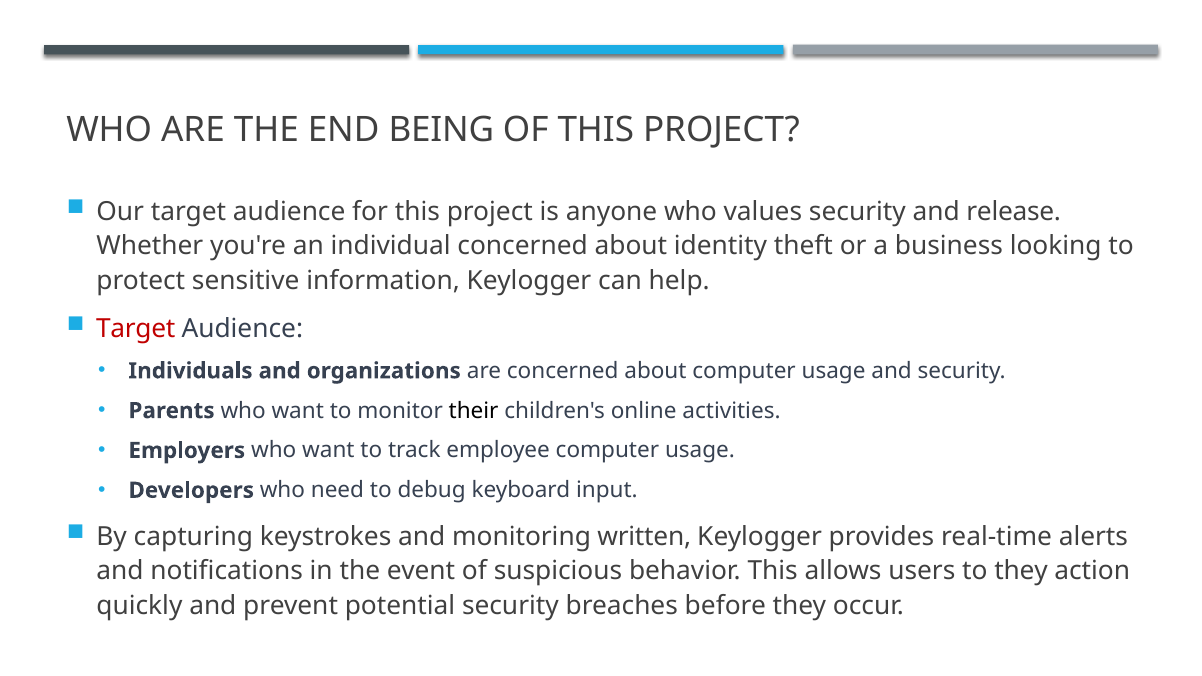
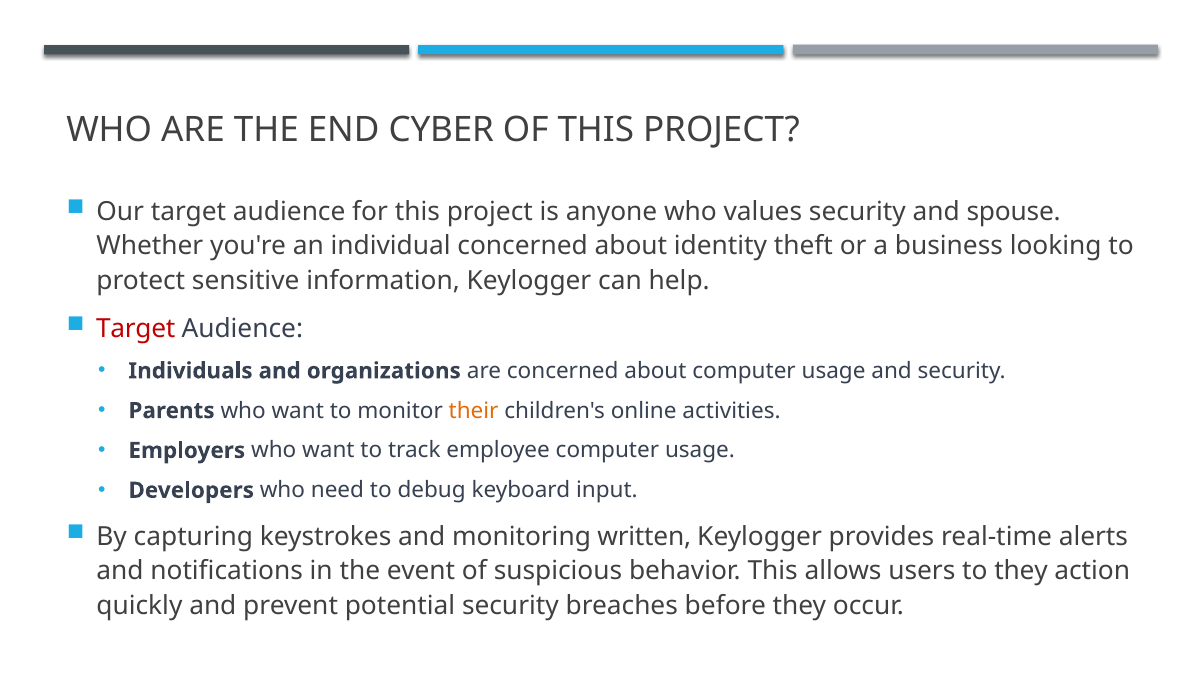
BEING: BEING -> CYBER
release: release -> spouse
their colour: black -> orange
